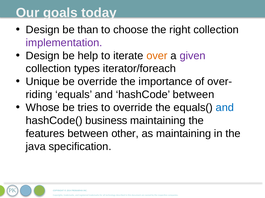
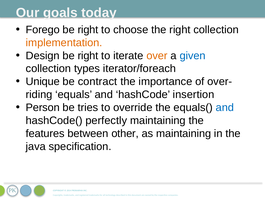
Design at (43, 30): Design -> Forego
than at (88, 30): than -> right
implementation colour: purple -> orange
help at (88, 56): help -> right
given colour: purple -> blue
be override: override -> contract
hashCode between: between -> insertion
Whose: Whose -> Person
business: business -> perfectly
